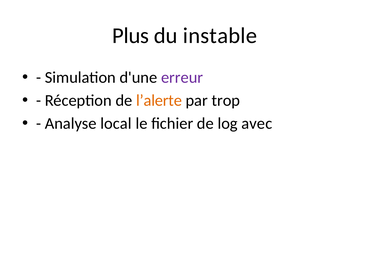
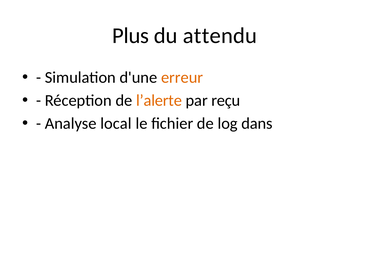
instable: instable -> attendu
erreur colour: purple -> orange
trop: trop -> reçu
avec: avec -> dans
